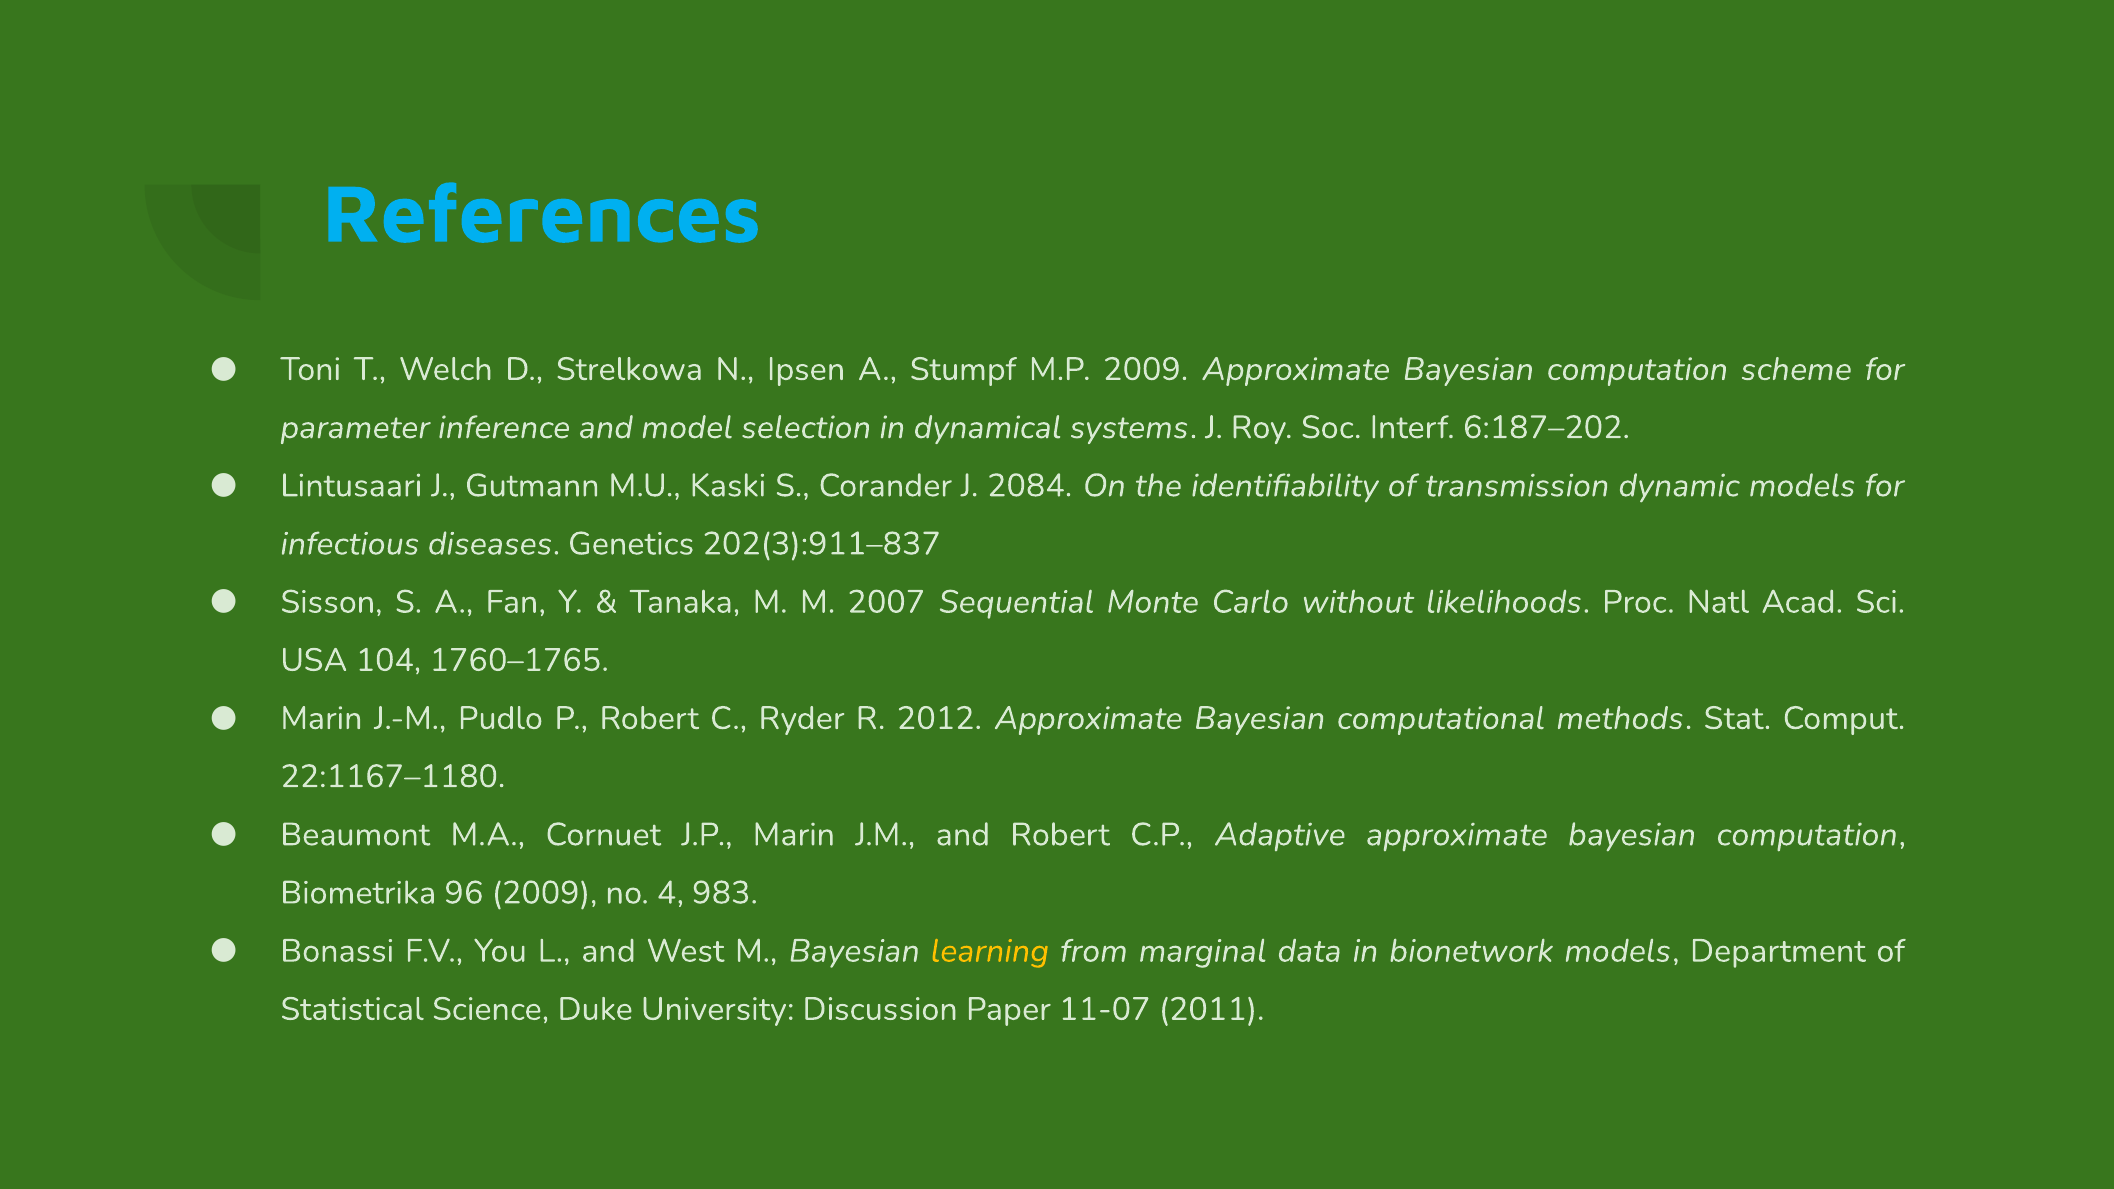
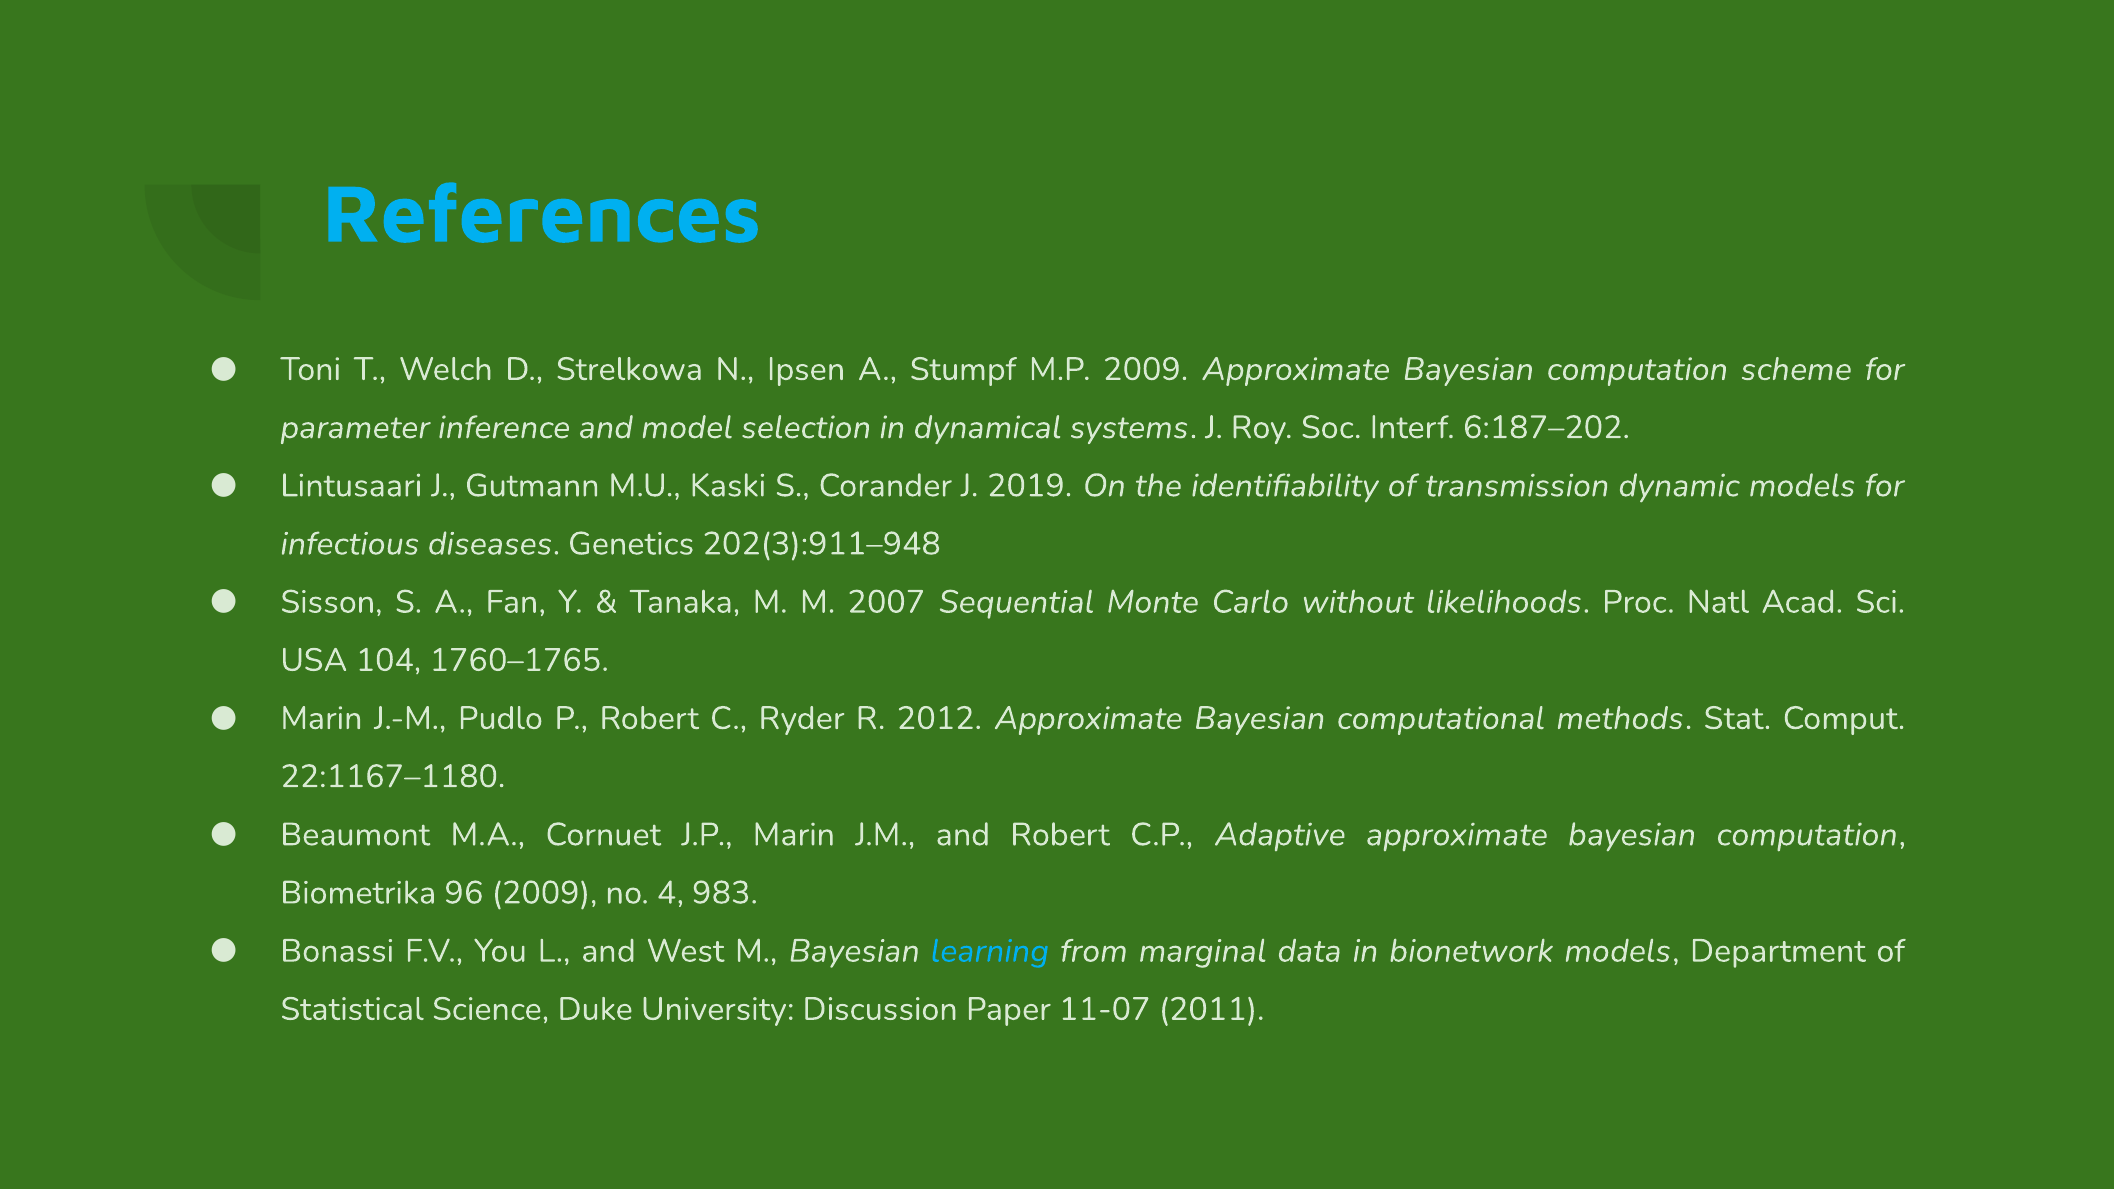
2084: 2084 -> 2019
202(3):911–837: 202(3):911–837 -> 202(3):911–948
learning colour: yellow -> light blue
